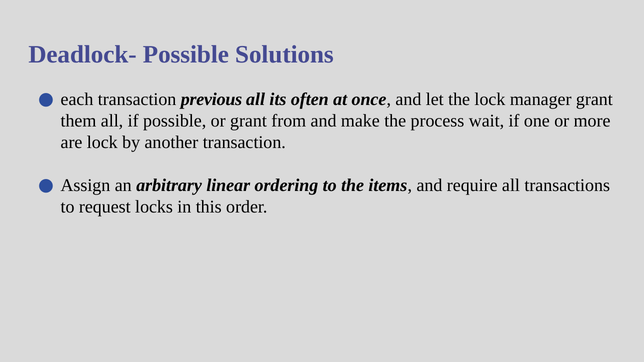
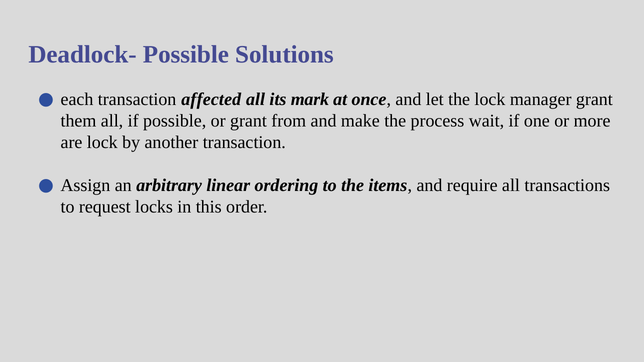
previous: previous -> affected
often: often -> mark
